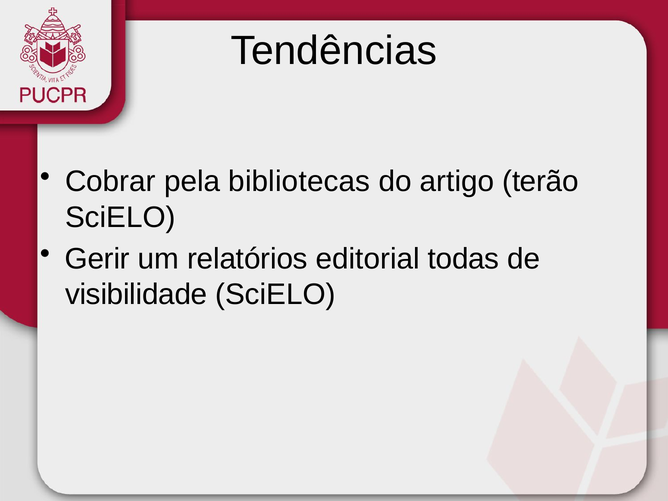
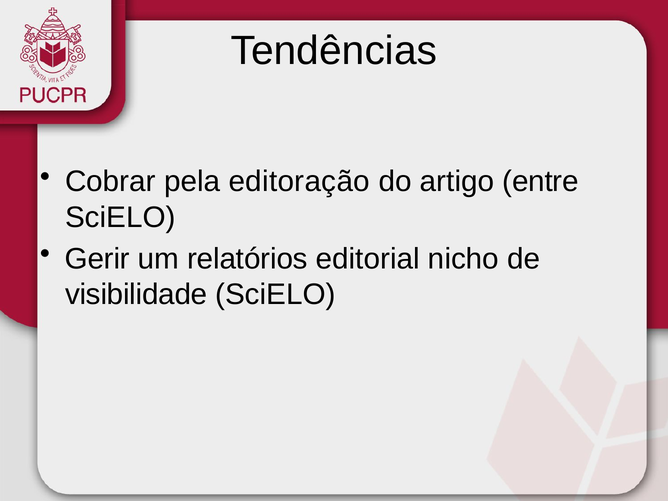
bibliotecas: bibliotecas -> editoração
terão: terão -> entre
todas: todas -> nicho
